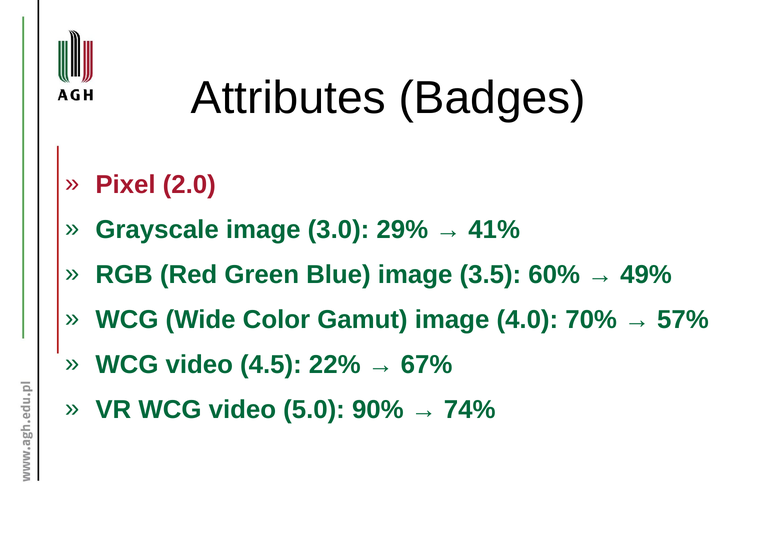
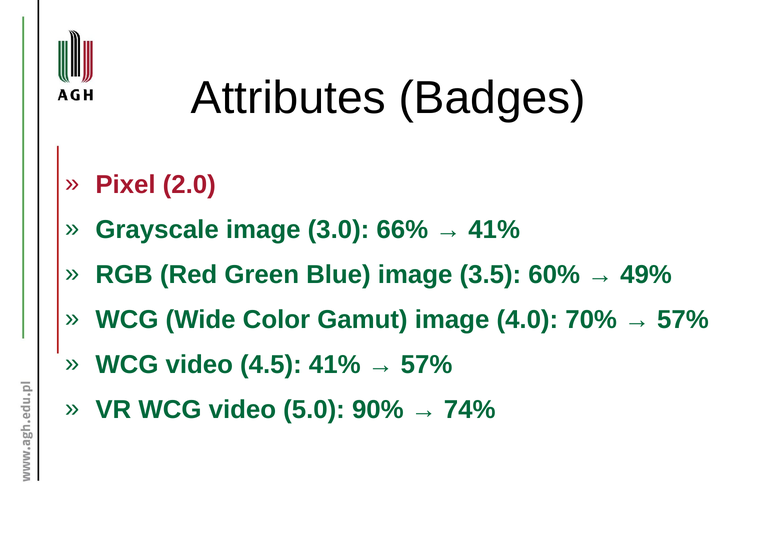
29%: 29% -> 66%
4.5 22%: 22% -> 41%
67% at (427, 364): 67% -> 57%
